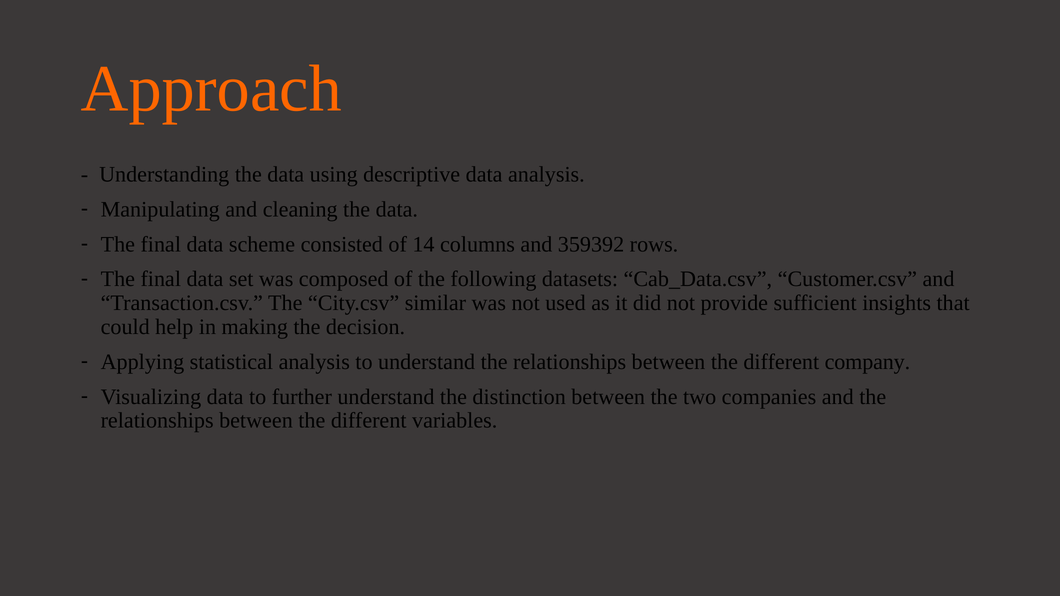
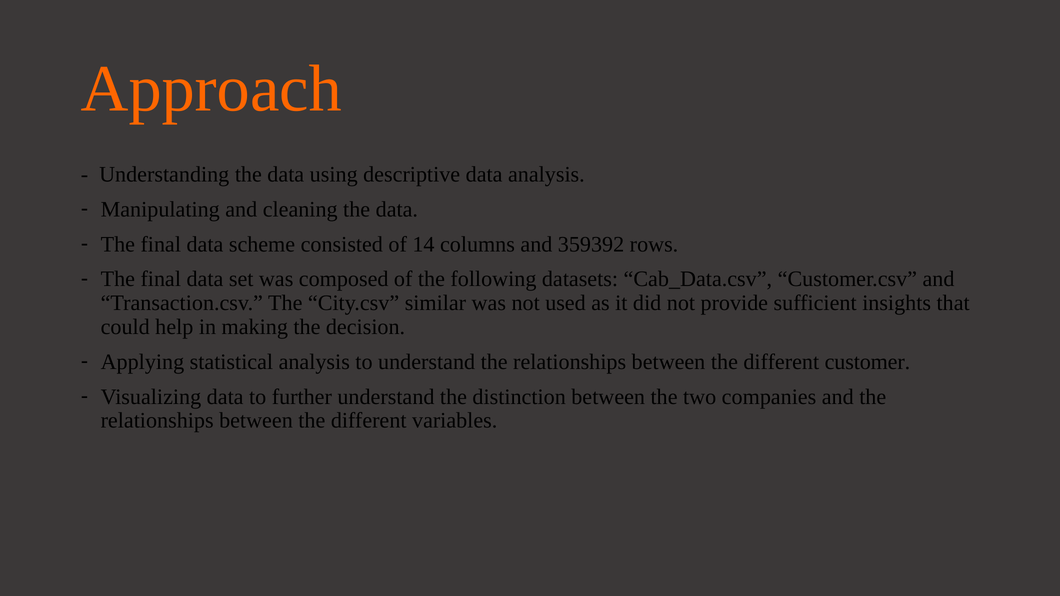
company: company -> customer
